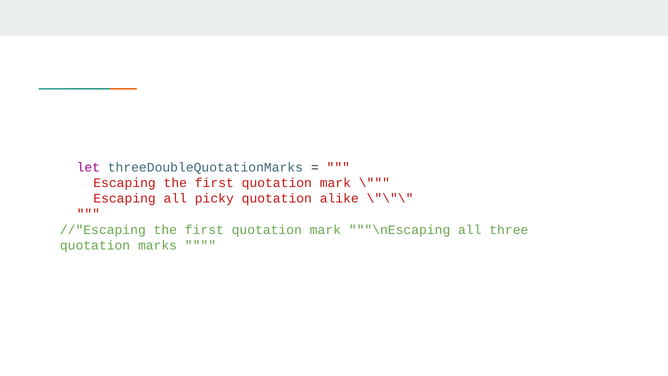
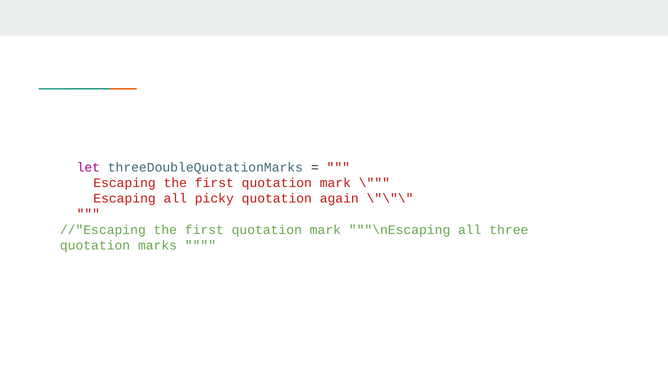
alike: alike -> again
